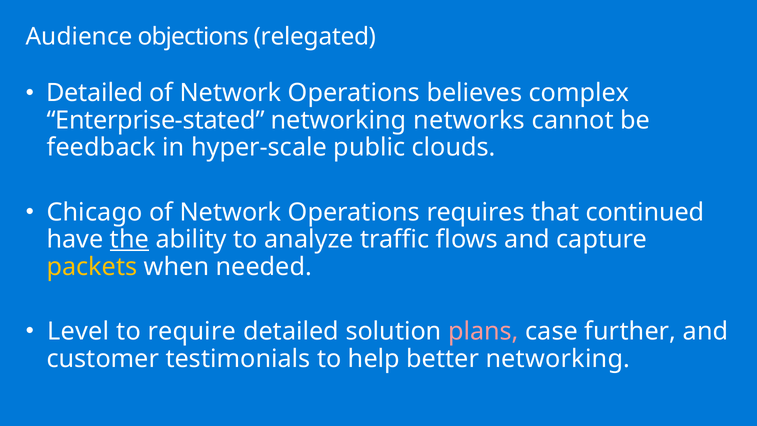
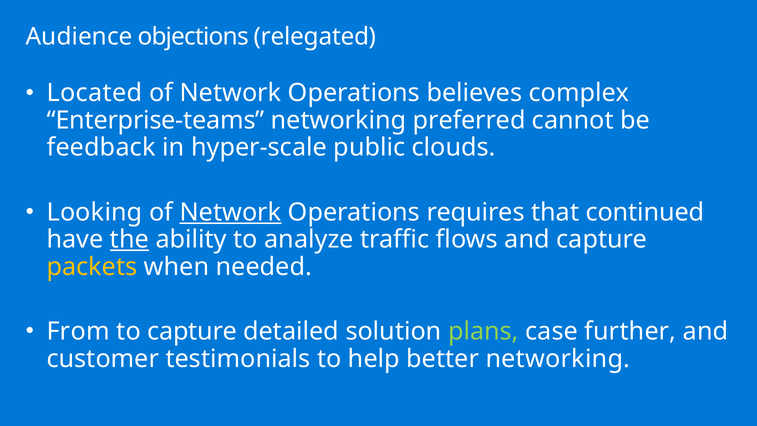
Detailed at (95, 93): Detailed -> Located
Enterprise-stated: Enterprise-stated -> Enterprise-teams
networks: networks -> preferred
Chicago: Chicago -> Looking
Network at (231, 212) underline: none -> present
Level: Level -> From
to require: require -> capture
plans colour: pink -> light green
